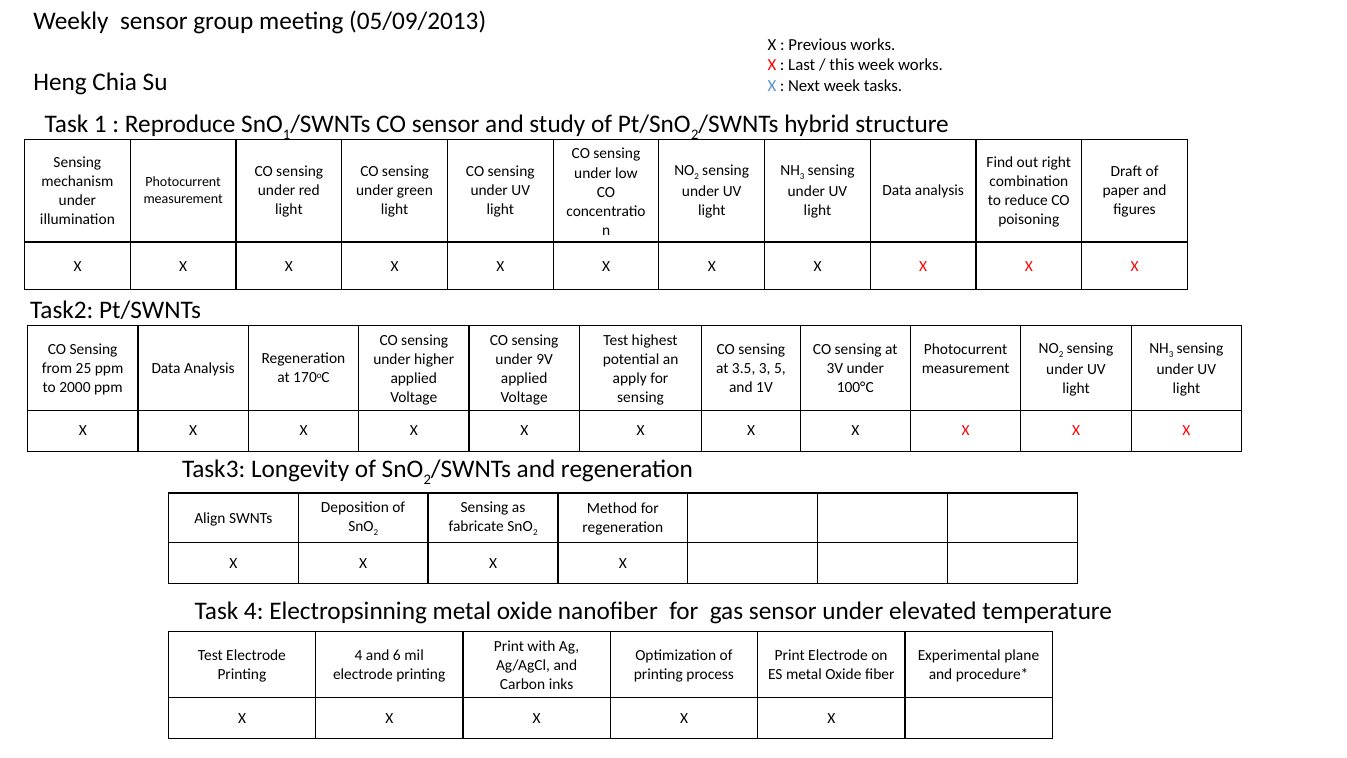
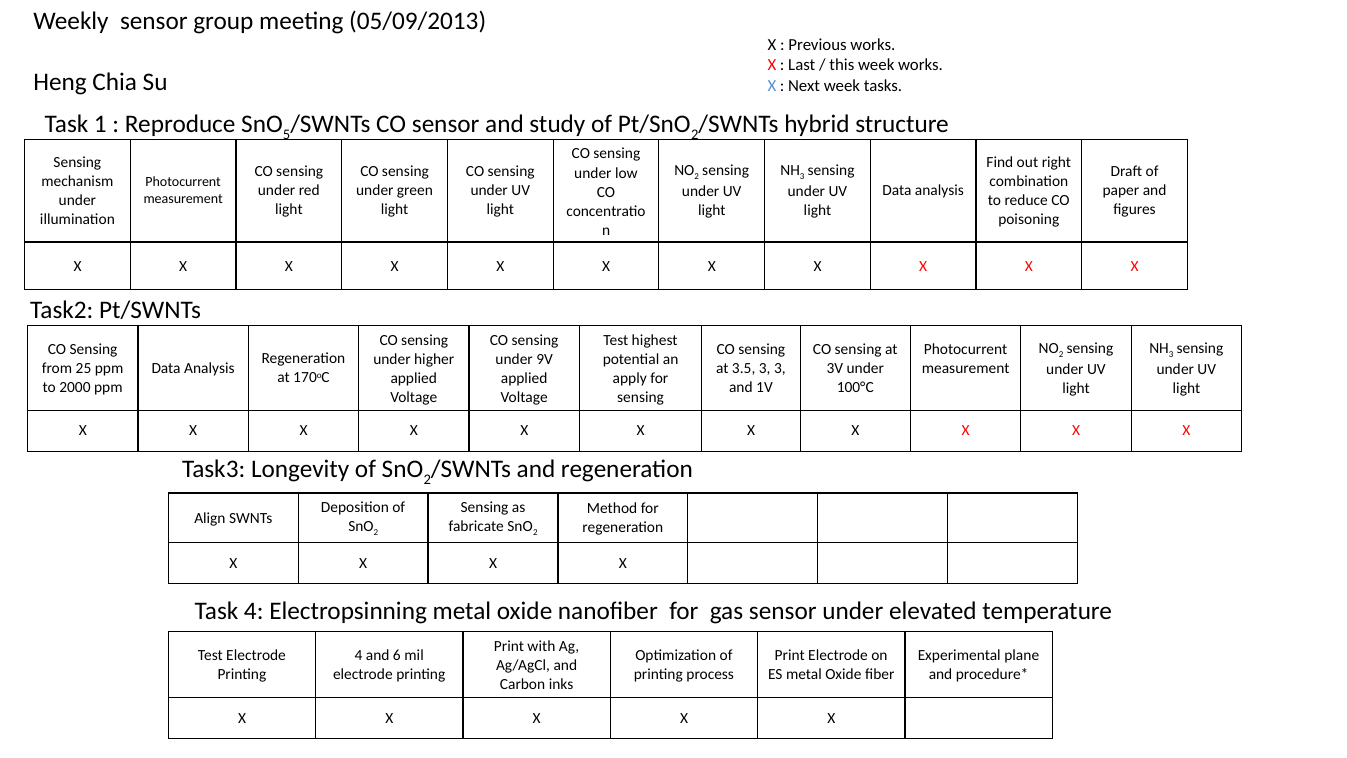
1 at (287, 134): 1 -> 5
3 5: 5 -> 3
